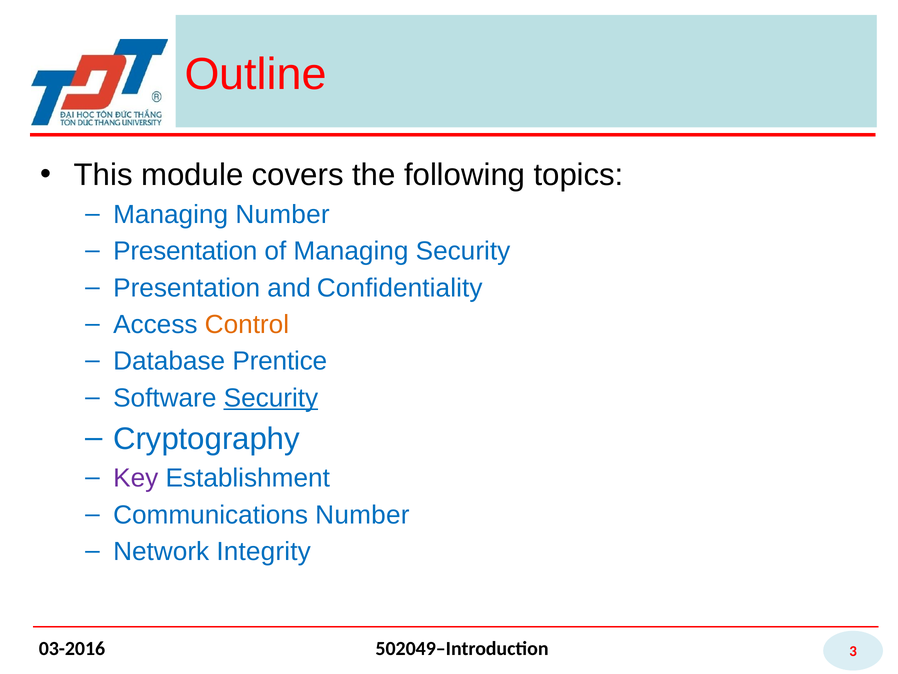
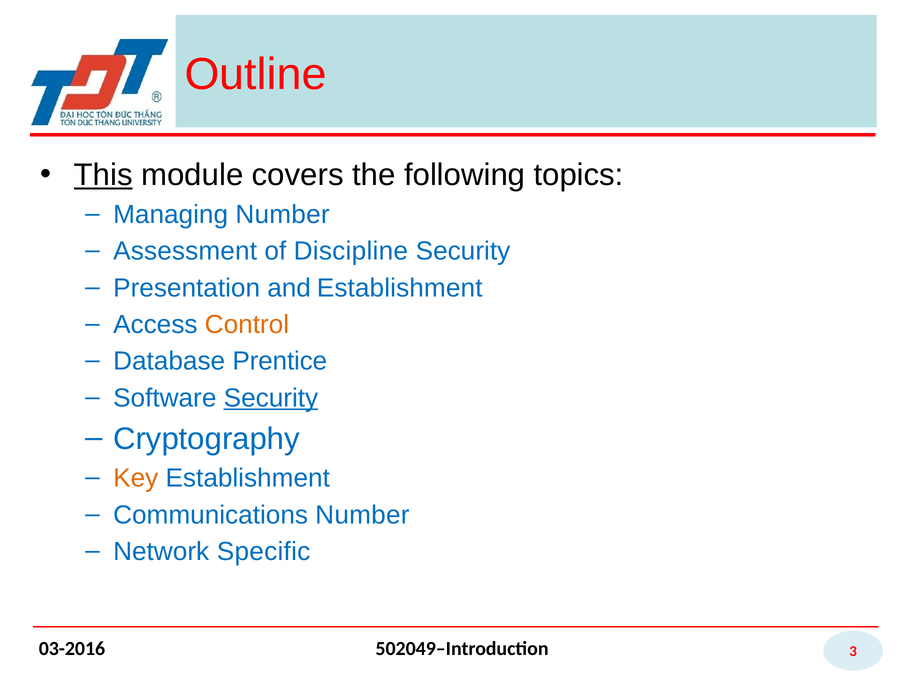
This underline: none -> present
Presentation at (185, 251): Presentation -> Assessment
of Managing: Managing -> Discipline
and Confidentiality: Confidentiality -> Establishment
Key colour: purple -> orange
Integrity: Integrity -> Specific
